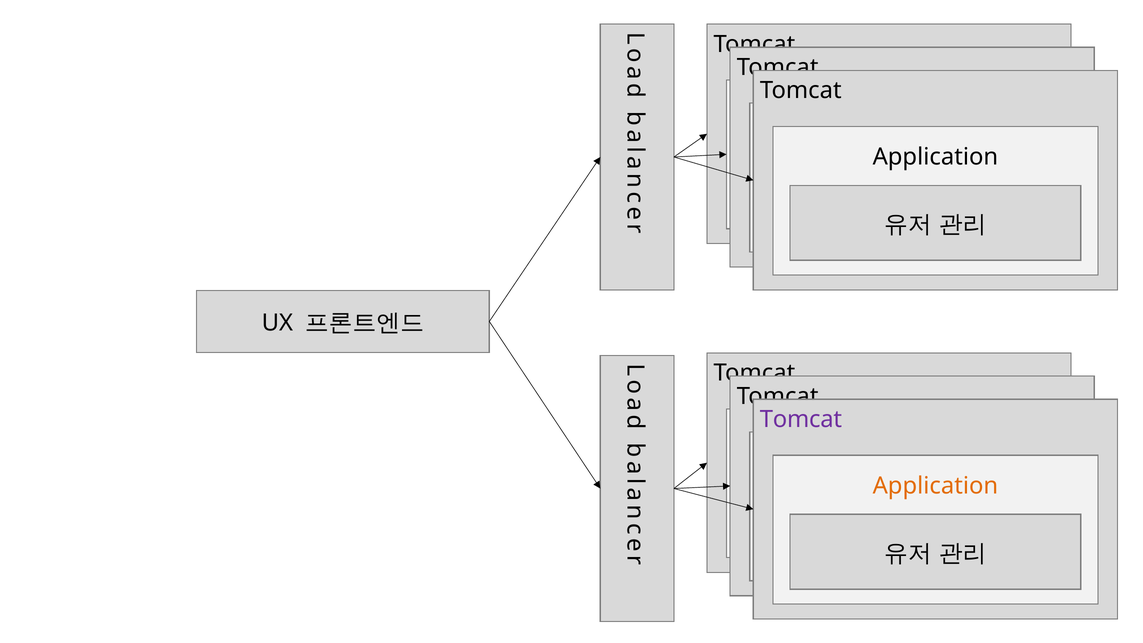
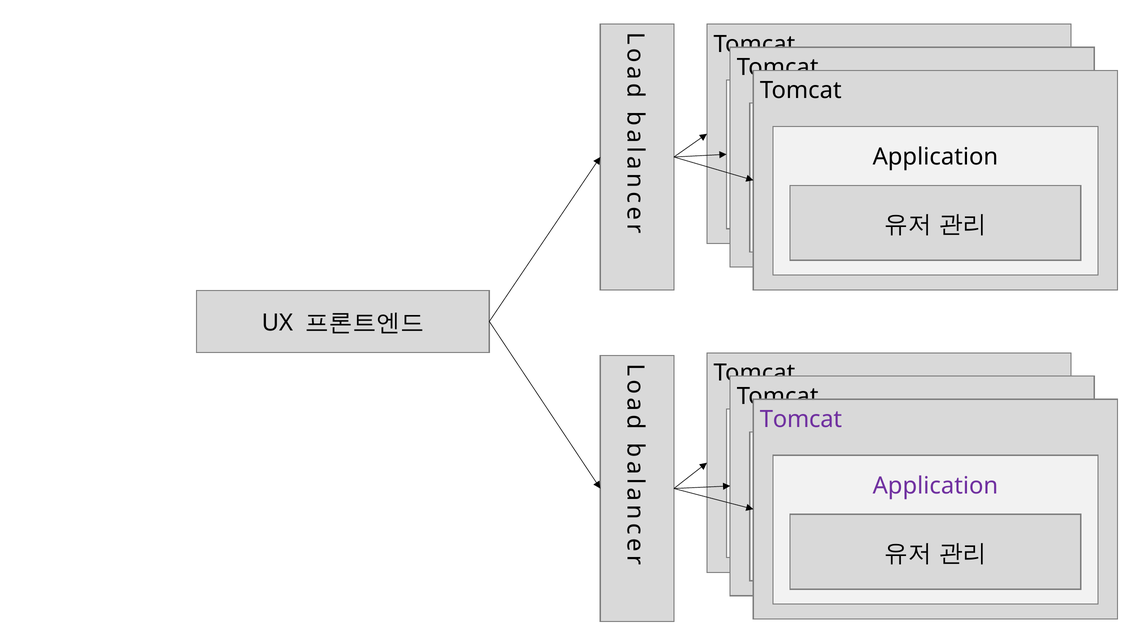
Application at (935, 486) colour: orange -> purple
